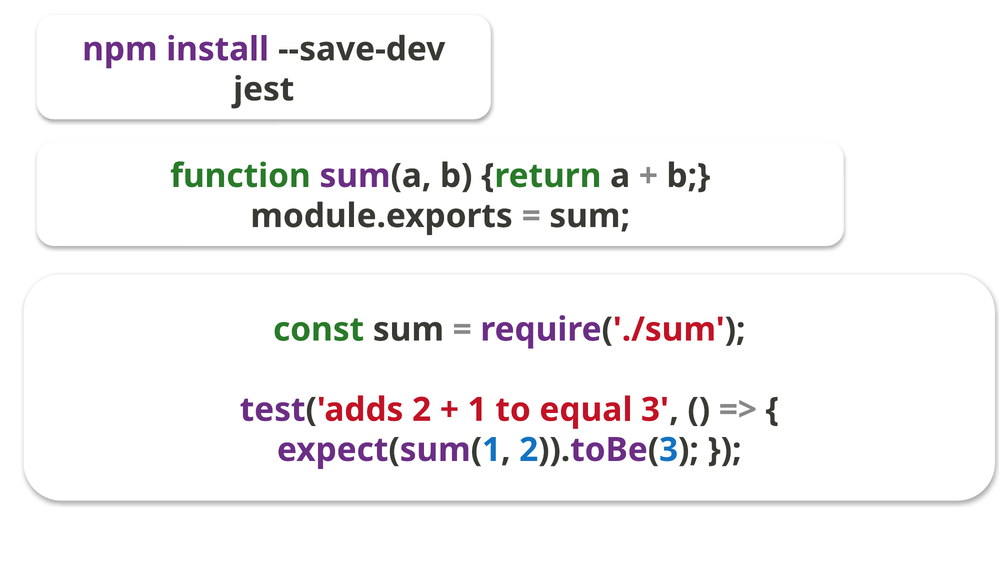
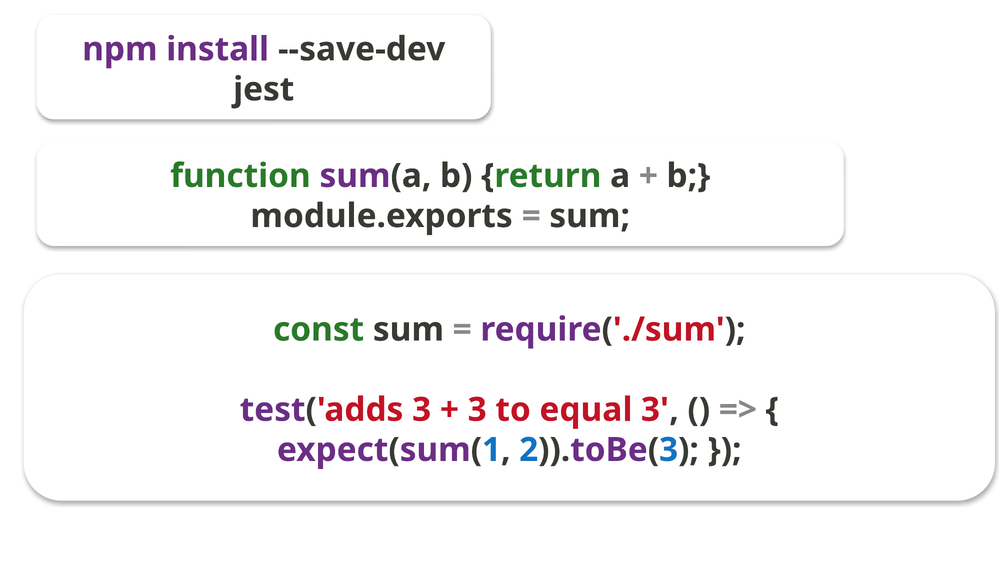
test('adds 2: 2 -> 3
1 at (477, 410): 1 -> 3
